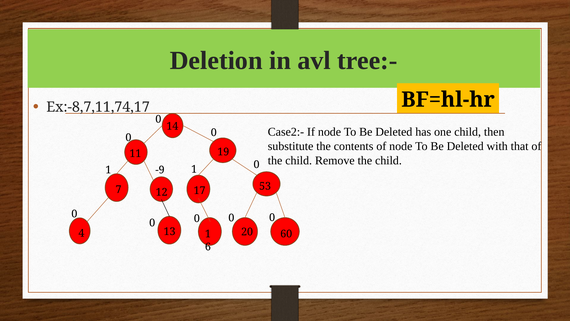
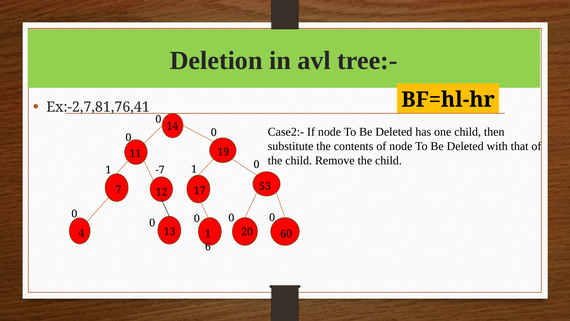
Ex:-8,7,11,74,17: Ex:-8,7,11,74,17 -> Ex:-2,7,81,76,41
-9: -9 -> -7
